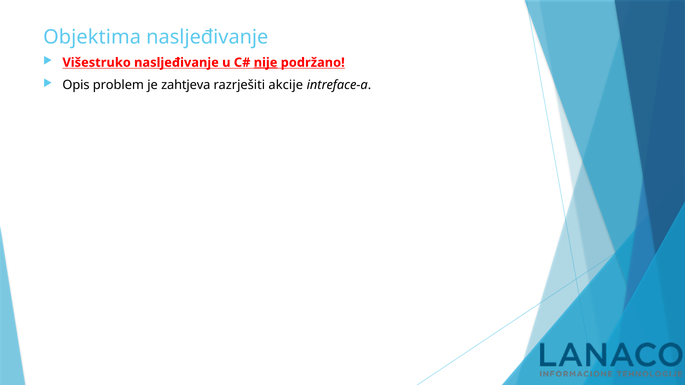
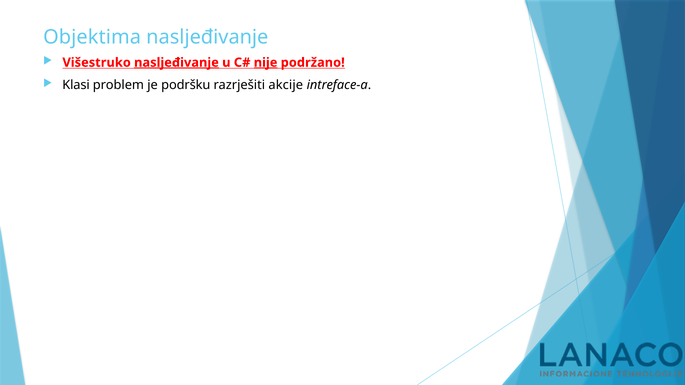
nasljeđivanje at (176, 63) underline: none -> present
Opis: Opis -> Klasi
zahtjeva: zahtjeva -> podršku
